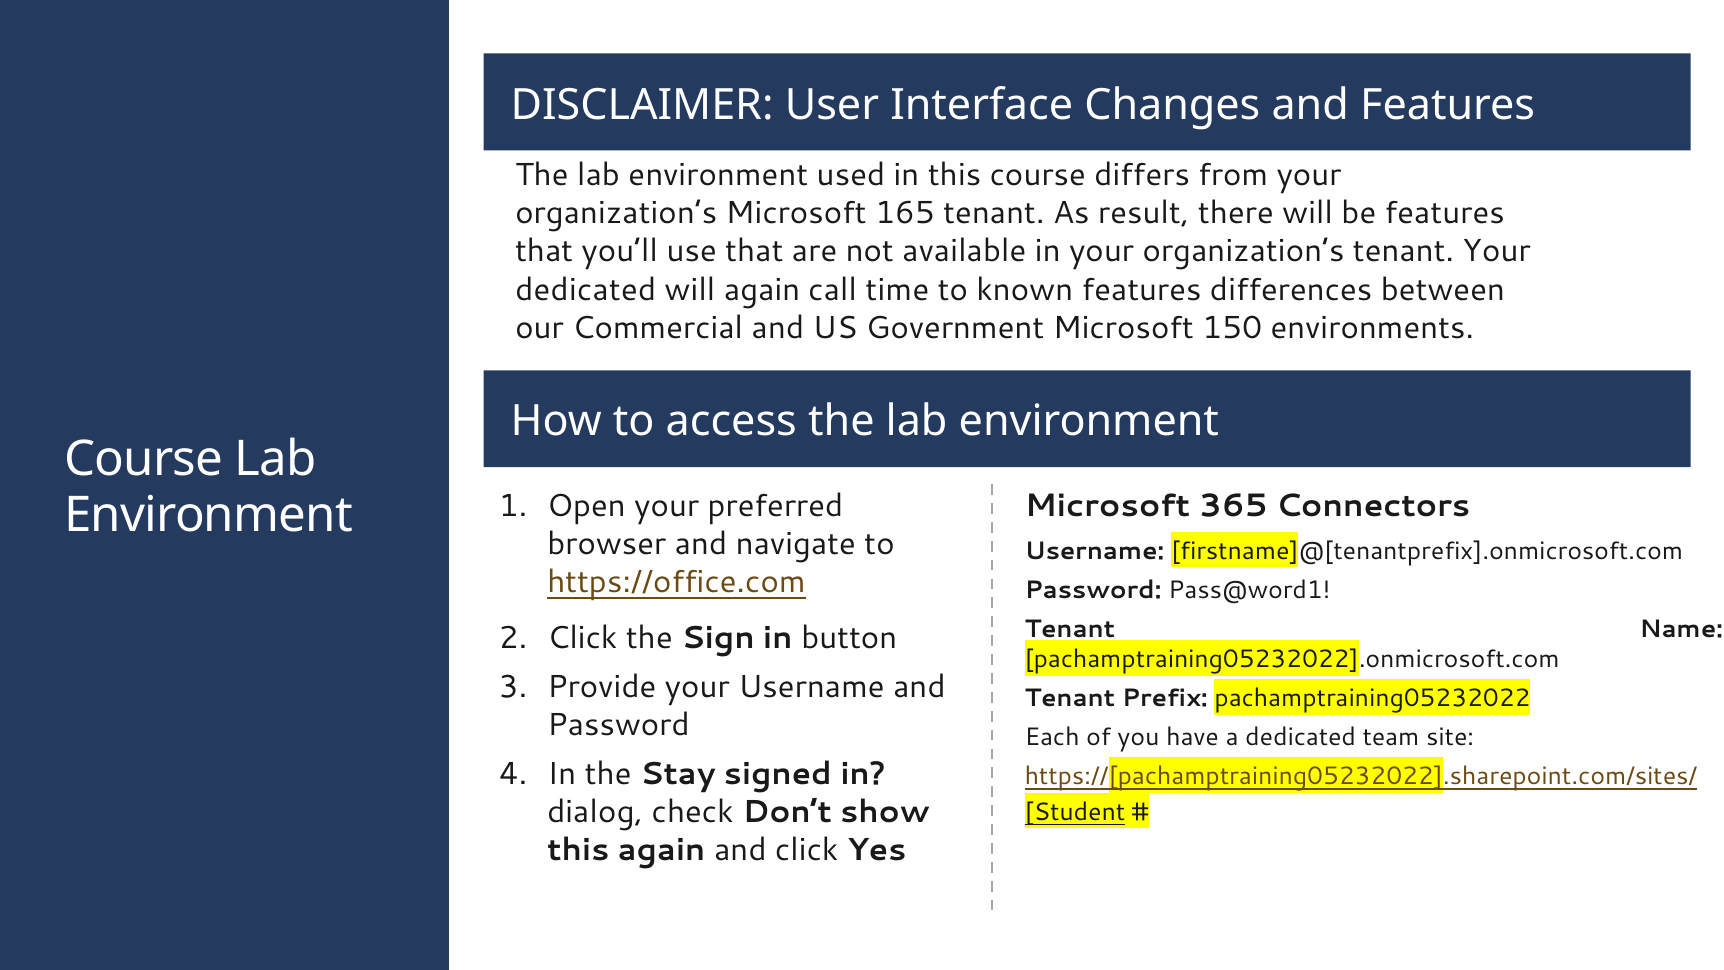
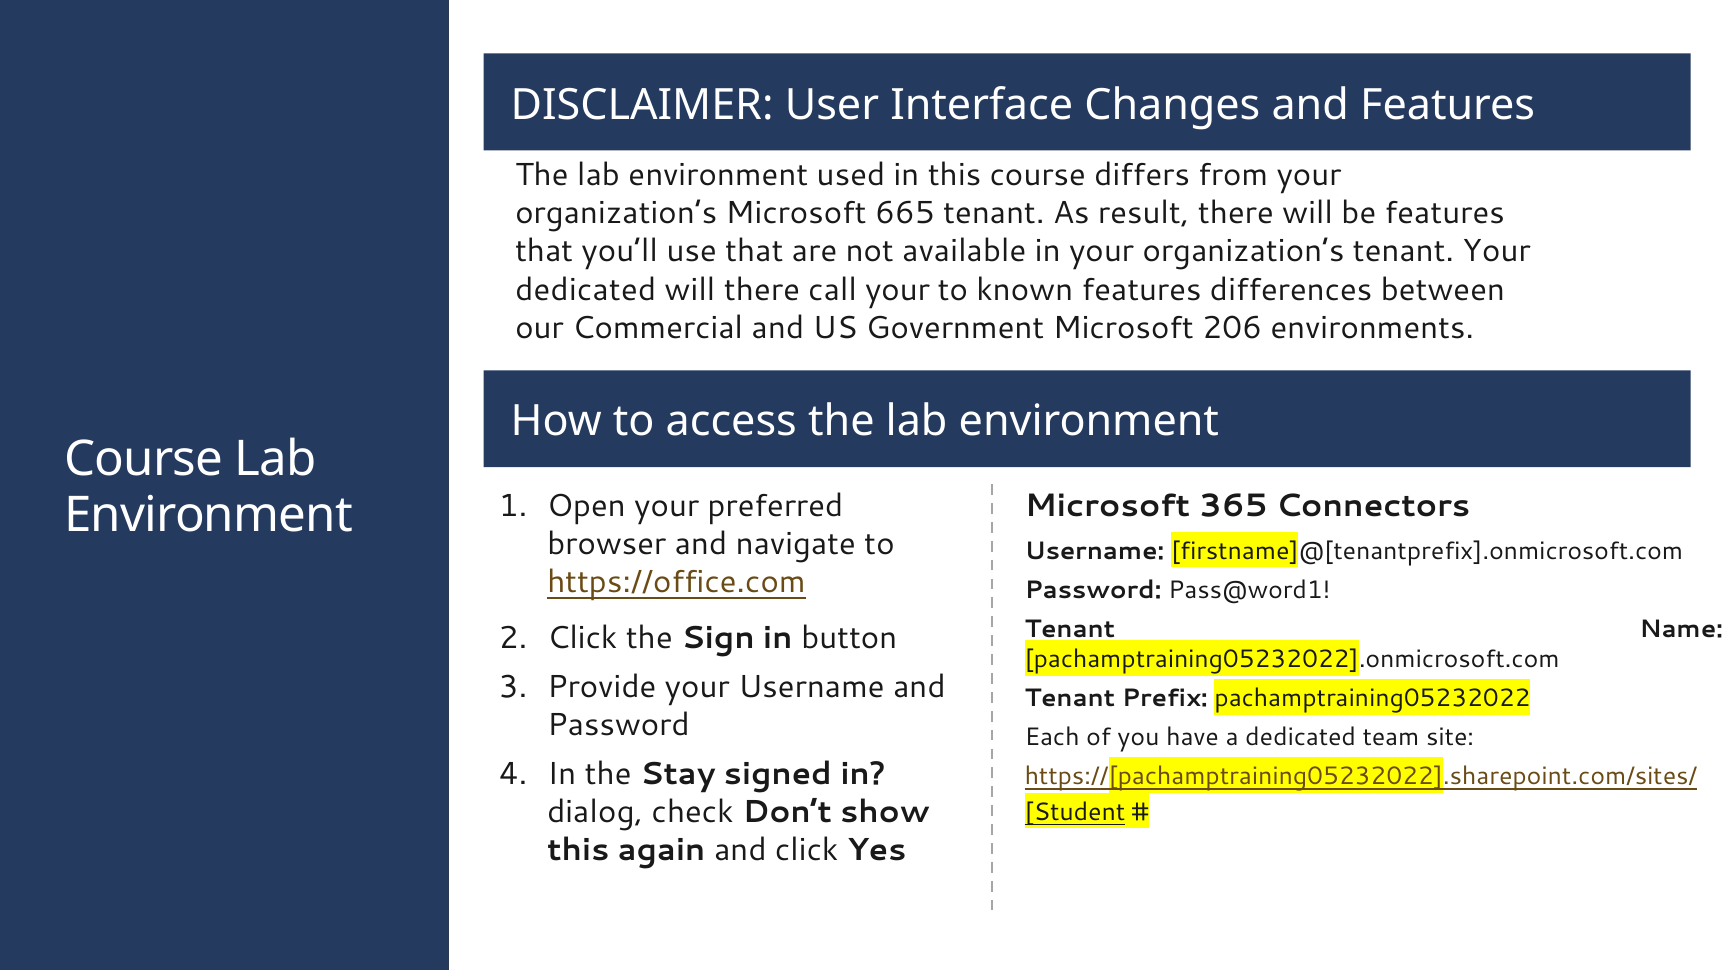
165: 165 -> 665
will again: again -> there
call time: time -> your
150: 150 -> 206
